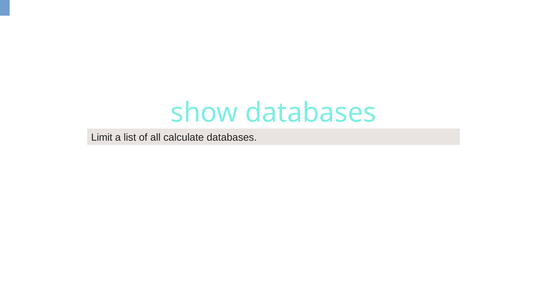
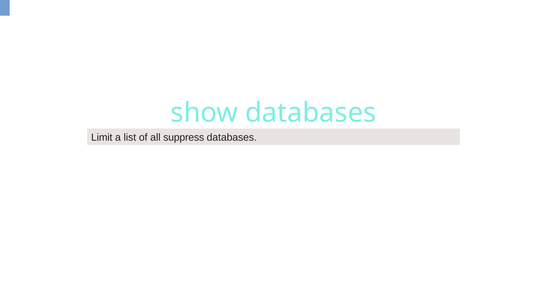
calculate: calculate -> suppress
